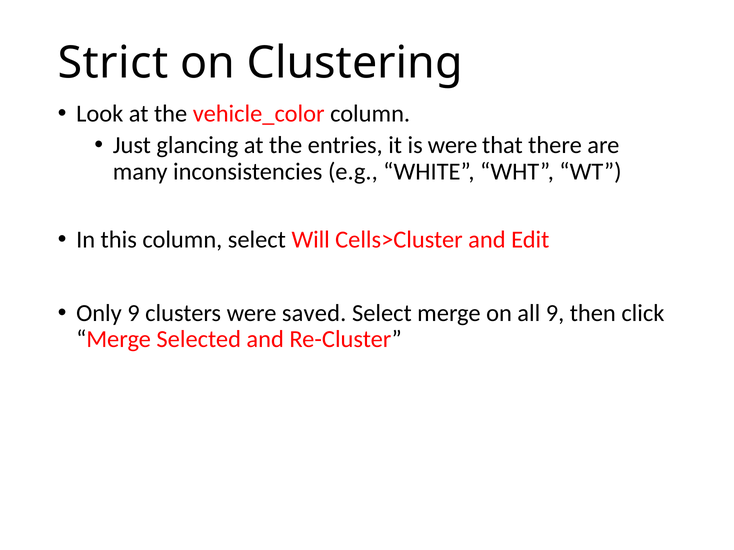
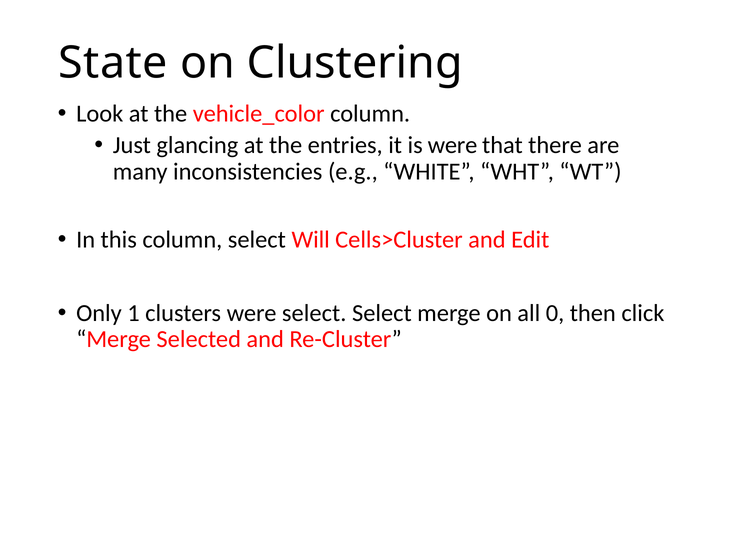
Strict: Strict -> State
Only 9: 9 -> 1
were saved: saved -> select
all 9: 9 -> 0
